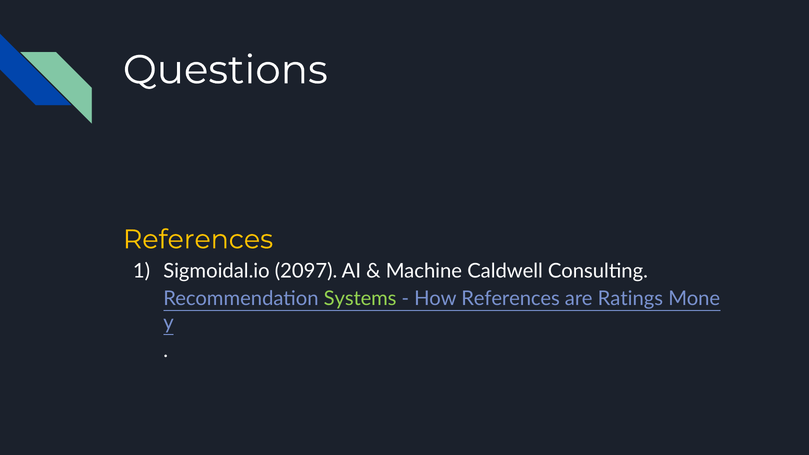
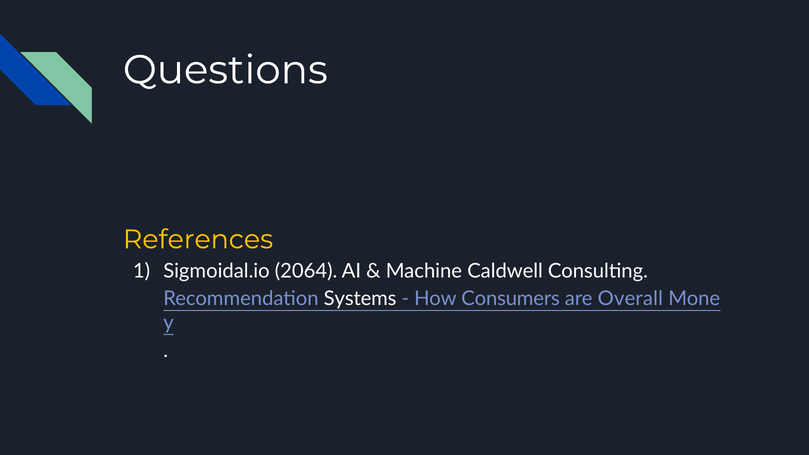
2097: 2097 -> 2064
Systems colour: light green -> white
How References: References -> Consumers
Ratings: Ratings -> Overall
